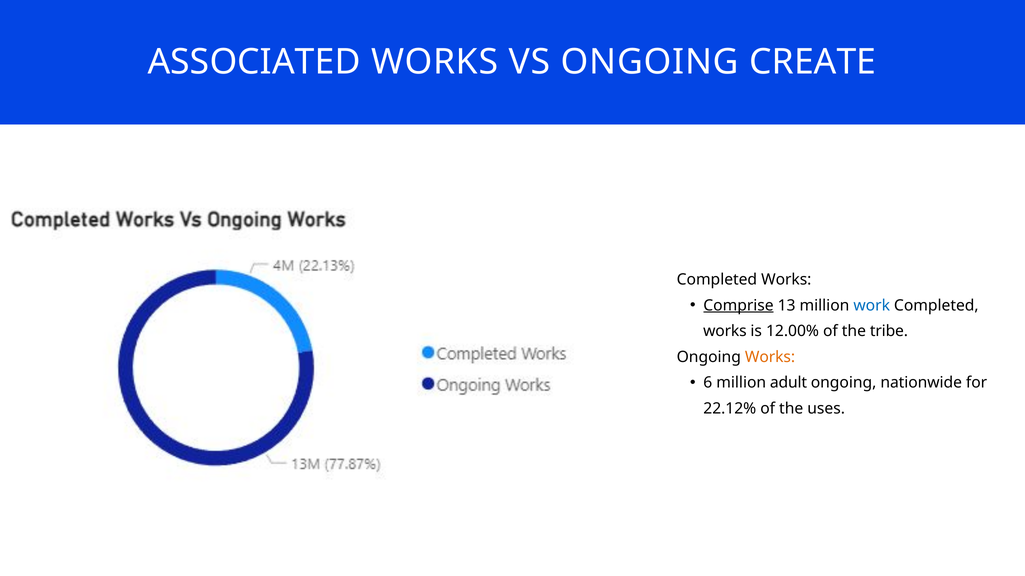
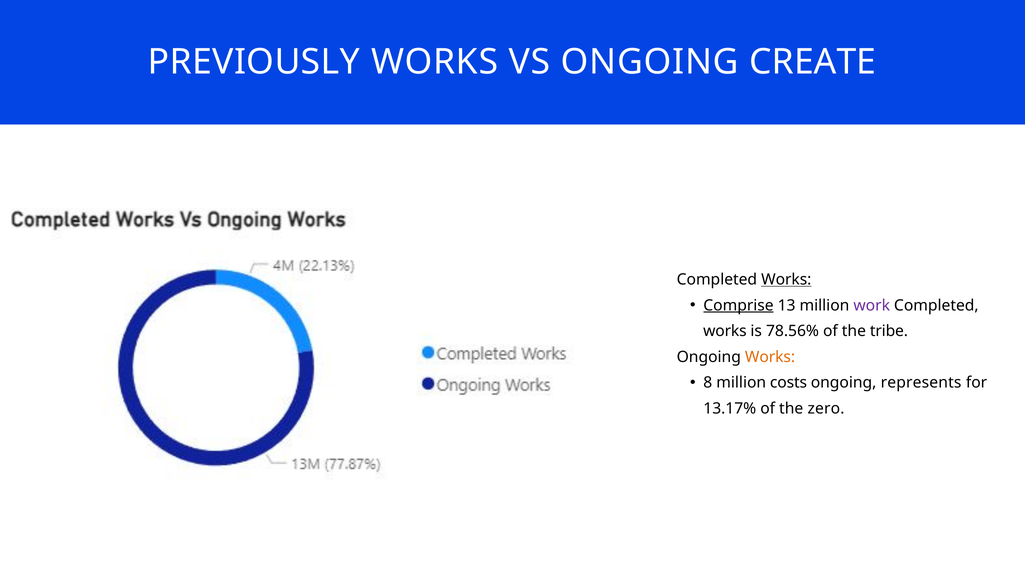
ASSOCIATED: ASSOCIATED -> PREVIOUSLY
Works at (786, 280) underline: none -> present
work colour: blue -> purple
12.00%: 12.00% -> 78.56%
6: 6 -> 8
adult: adult -> costs
nationwide: nationwide -> represents
22.12%: 22.12% -> 13.17%
uses: uses -> zero
